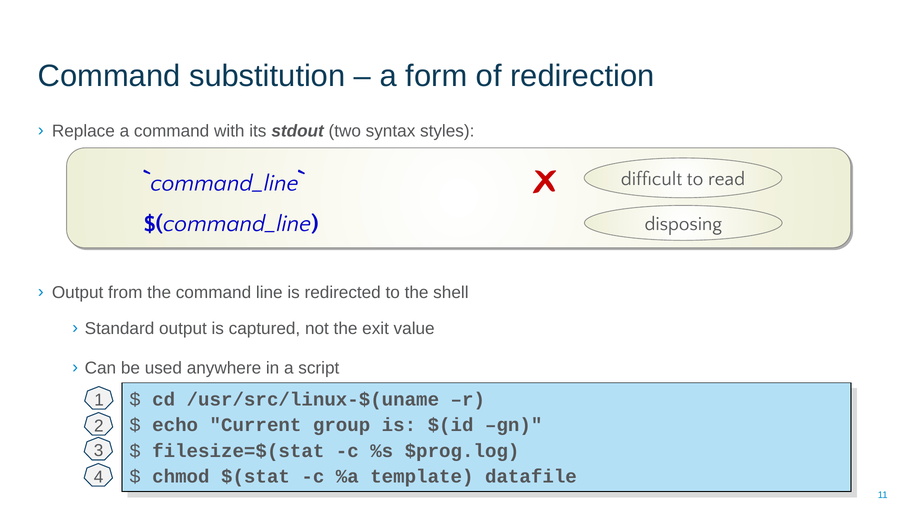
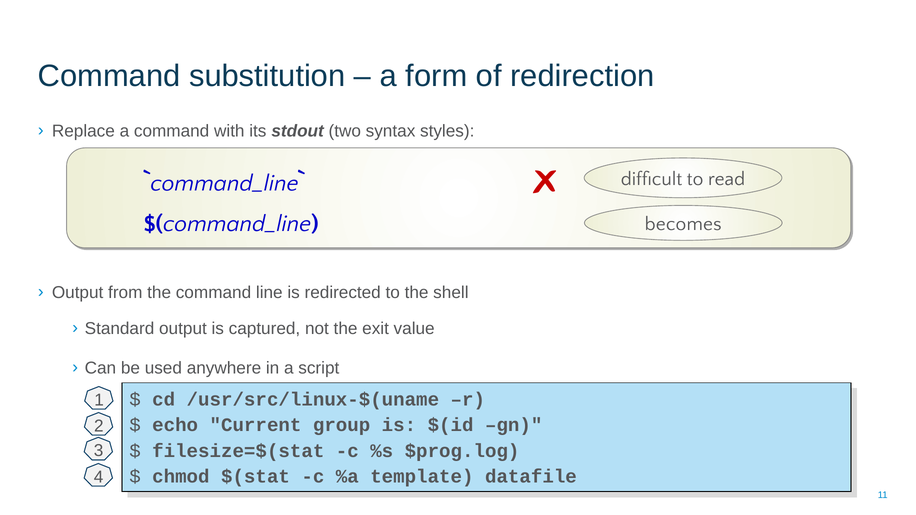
disposing: disposing -> becomes
